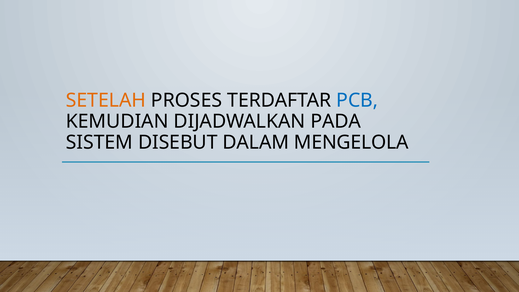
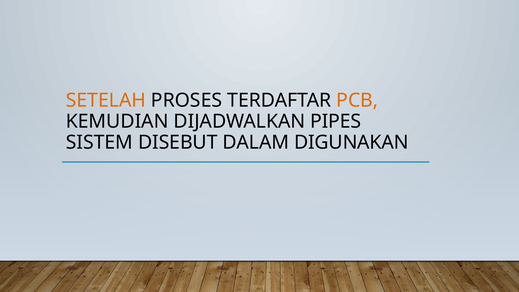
PCB colour: blue -> orange
PADA: PADA -> PIPES
MENGELOLA: MENGELOLA -> DIGUNAKAN
